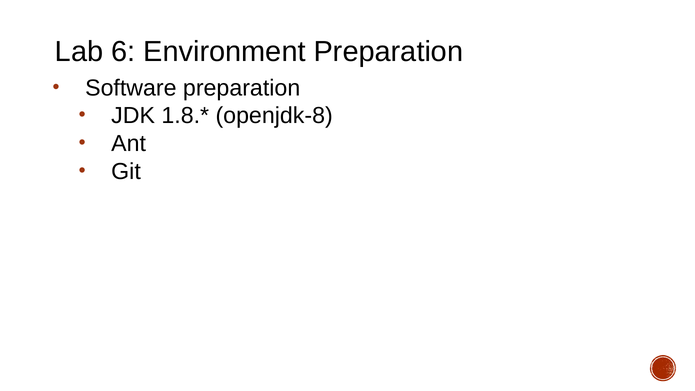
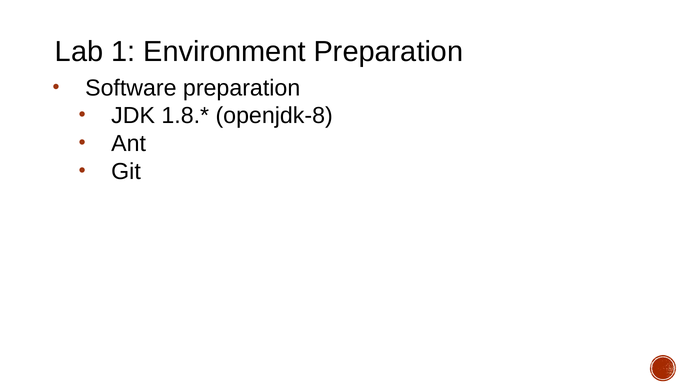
6: 6 -> 1
